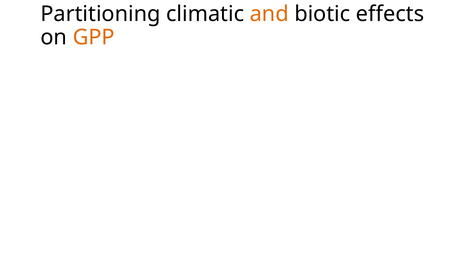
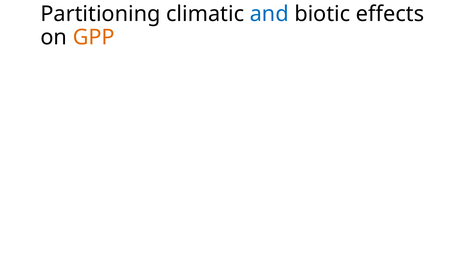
and colour: orange -> blue
